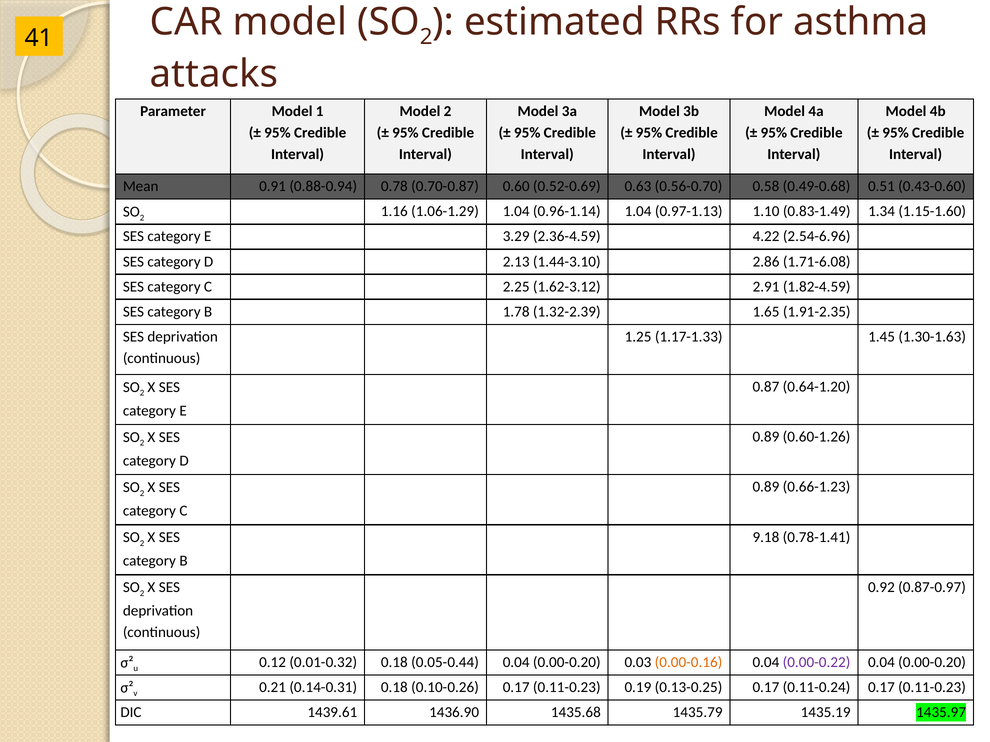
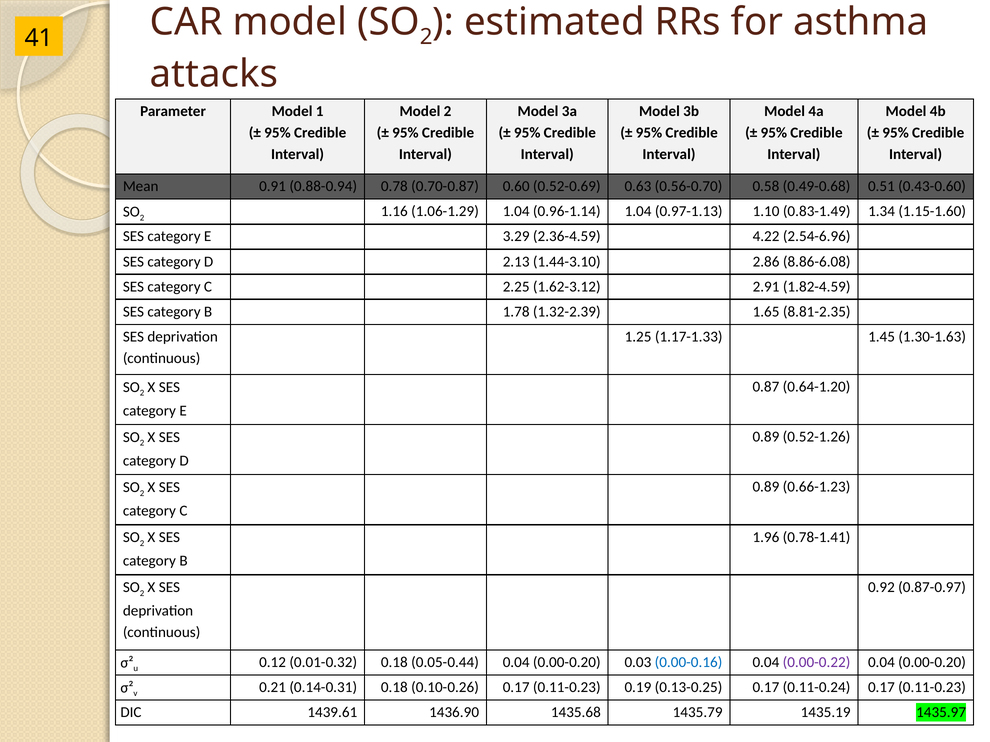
1.71-6.08: 1.71-6.08 -> 8.86-6.08
1.91-2.35: 1.91-2.35 -> 8.81-2.35
0.60-1.26: 0.60-1.26 -> 0.52-1.26
9.18: 9.18 -> 1.96
0.00-0.16 colour: orange -> blue
